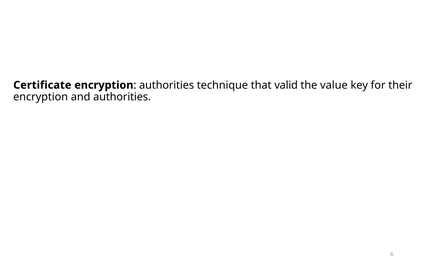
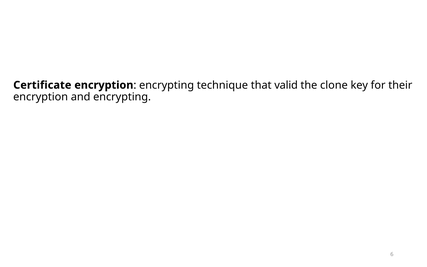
authorities at (167, 85): authorities -> encrypting
value: value -> clone
and authorities: authorities -> encrypting
